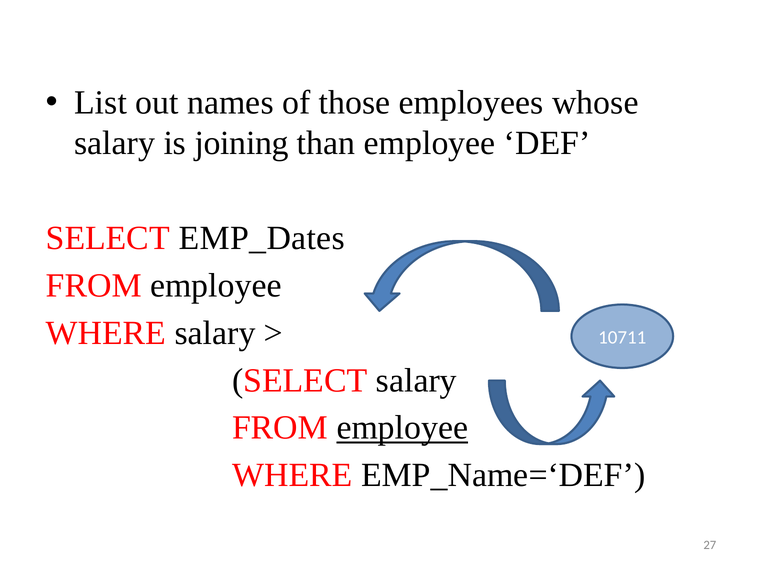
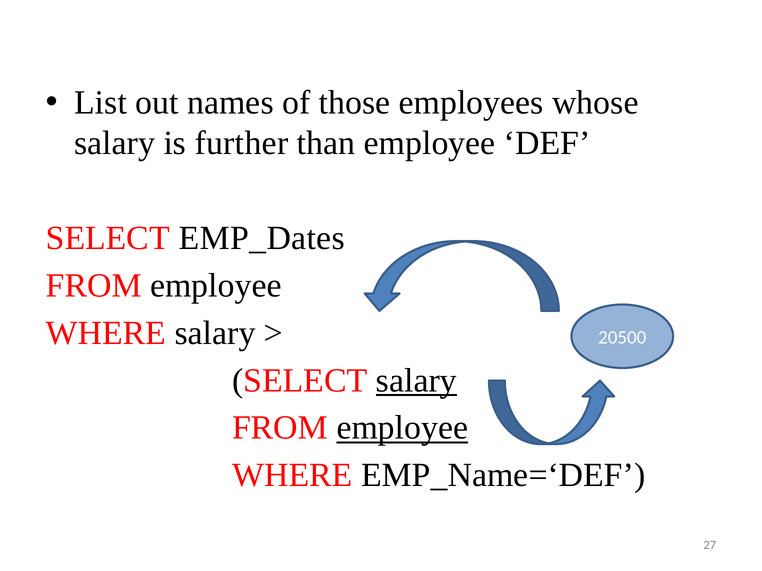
joining: joining -> further
10711: 10711 -> 20500
salary at (416, 381) underline: none -> present
